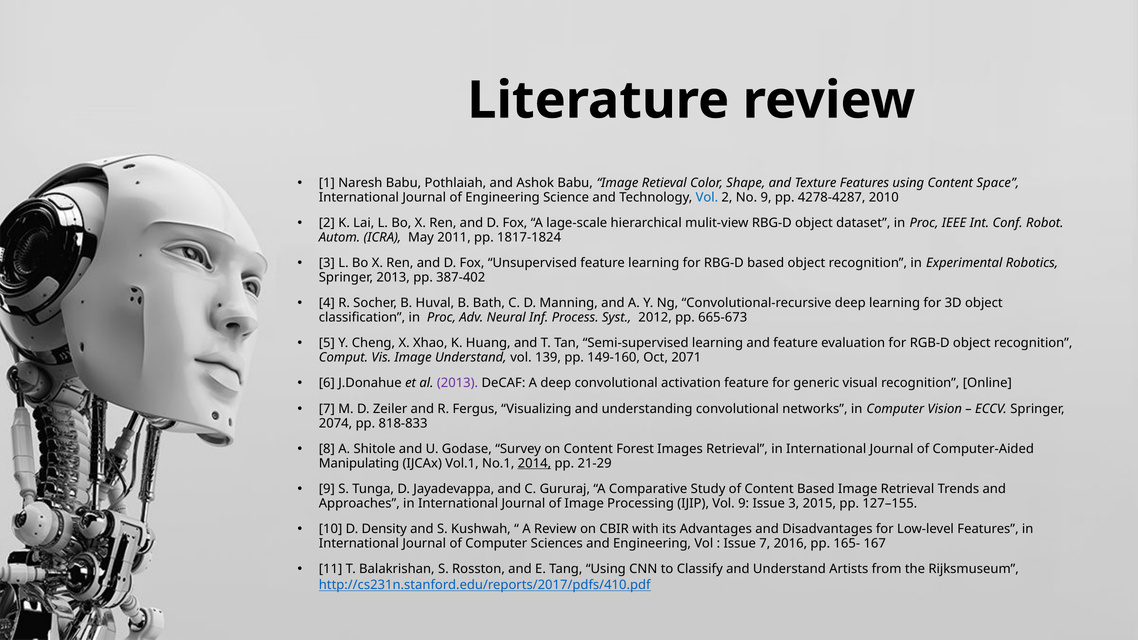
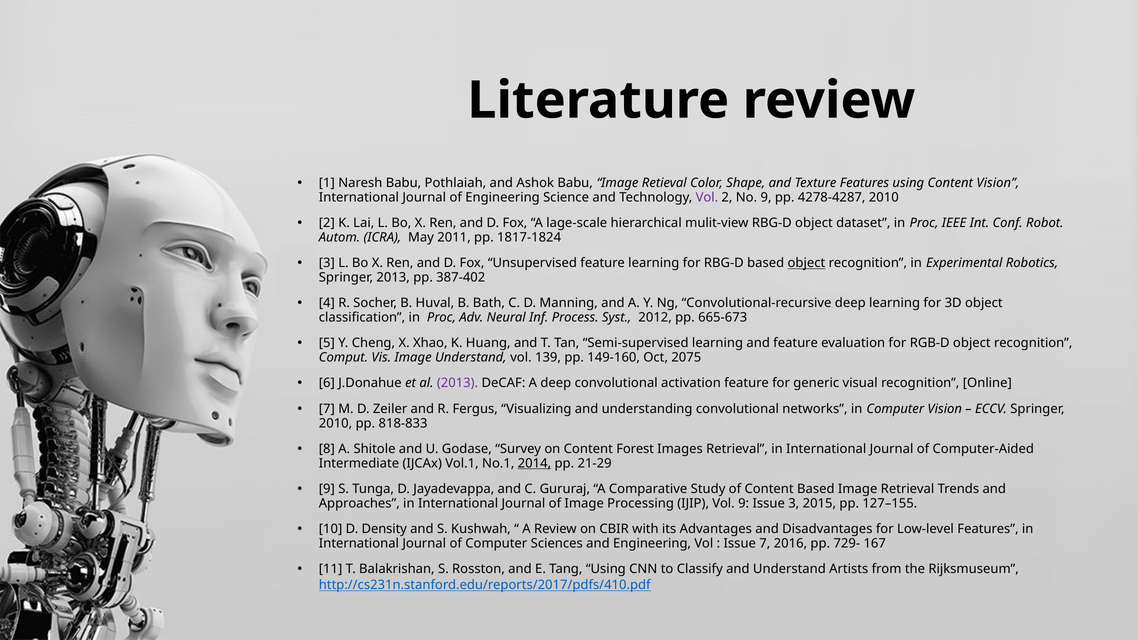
Content Space: Space -> Vision
Vol at (707, 197) colour: blue -> purple
object at (806, 263) underline: none -> present
2071: 2071 -> 2075
2074 at (336, 423): 2074 -> 2010
Manipulating: Manipulating -> Intermediate
165-: 165- -> 729-
